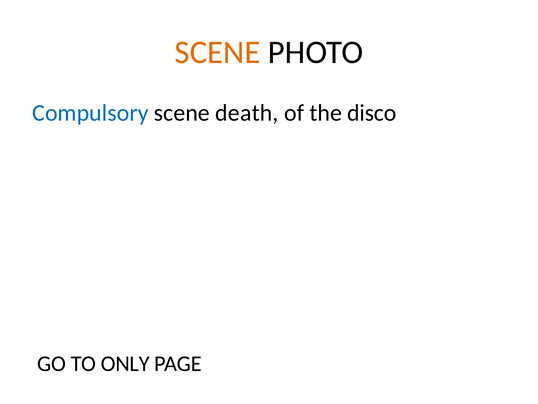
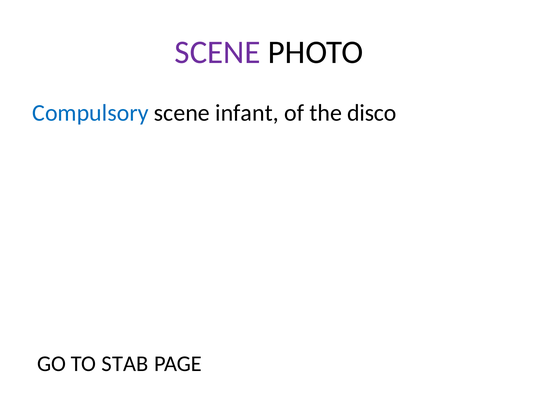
SCENE at (218, 52) colour: orange -> purple
death: death -> infant
ONLY: ONLY -> STAB
